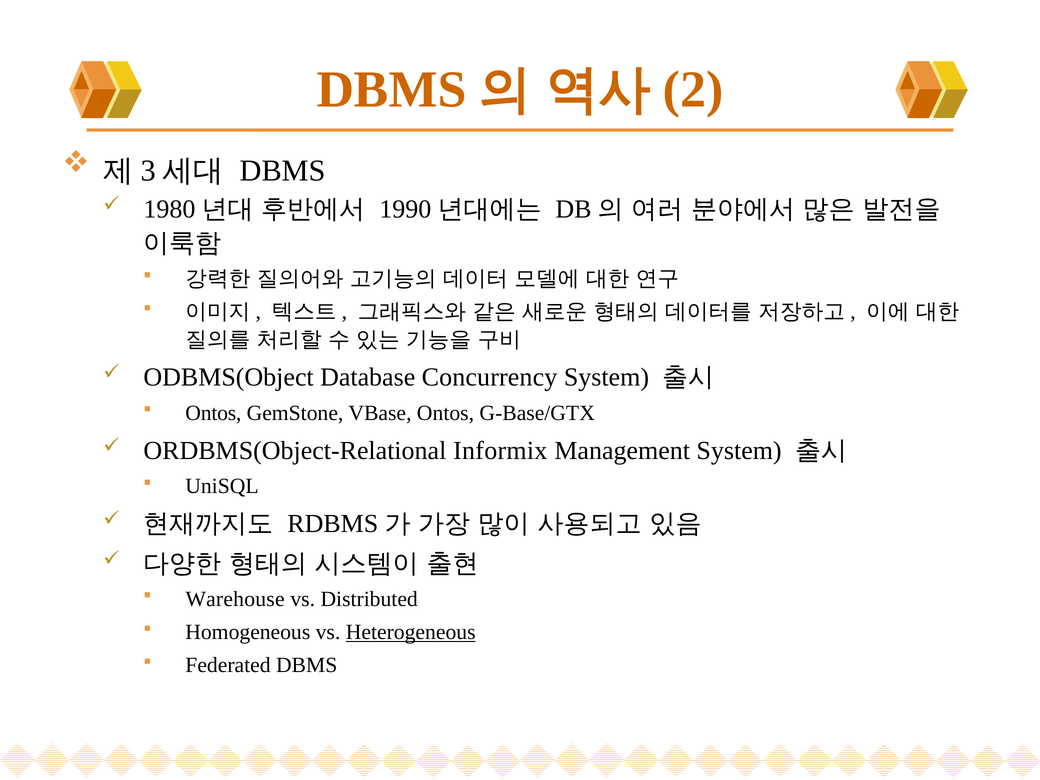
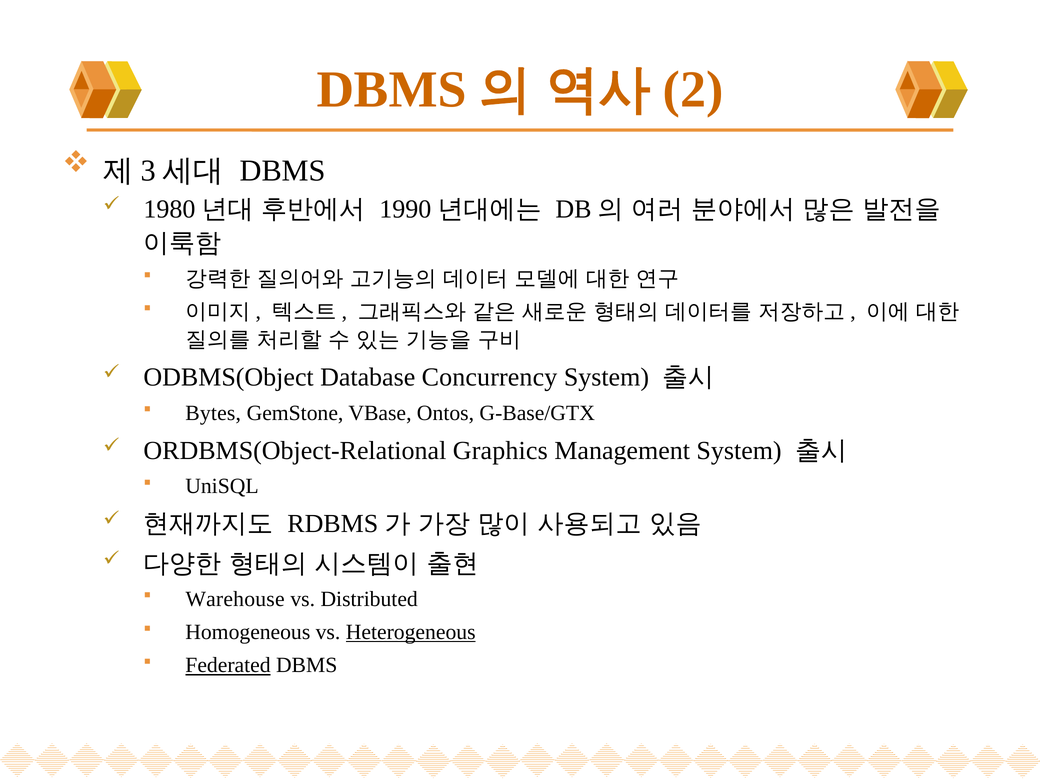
Ontos at (213, 413): Ontos -> Bytes
Informix: Informix -> Graphics
Federated underline: none -> present
